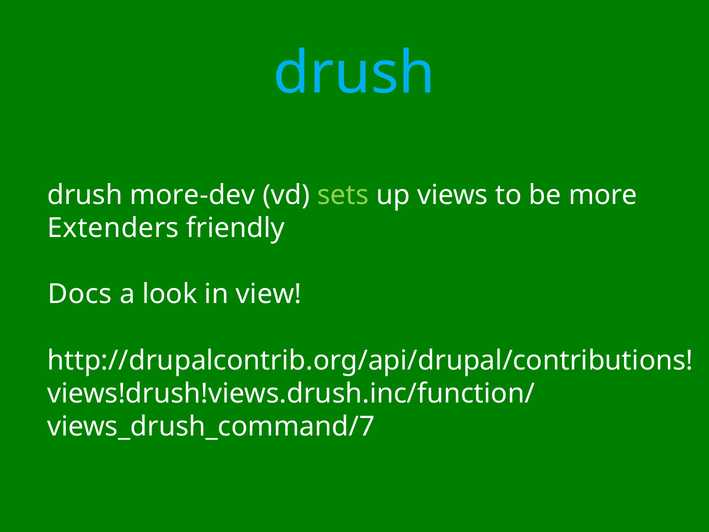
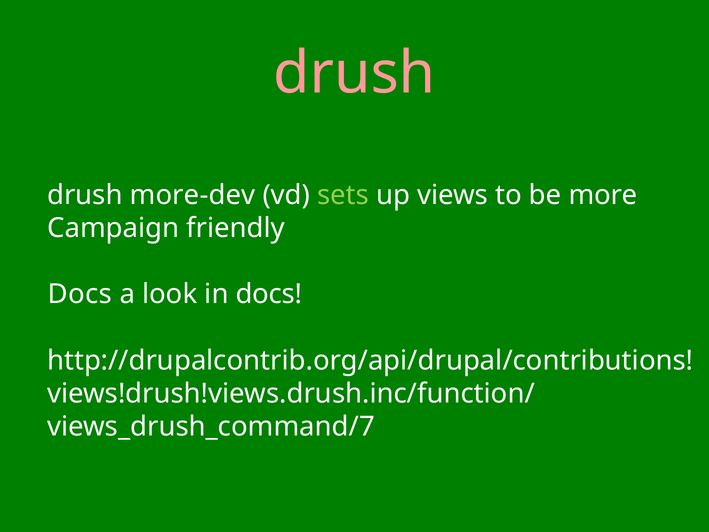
drush at (354, 73) colour: light blue -> pink
Extenders: Extenders -> Campaign
in view: view -> docs
